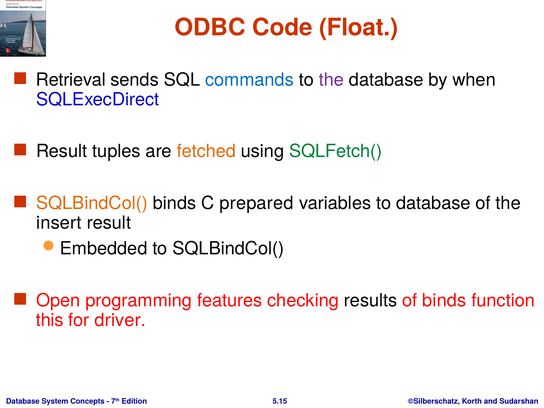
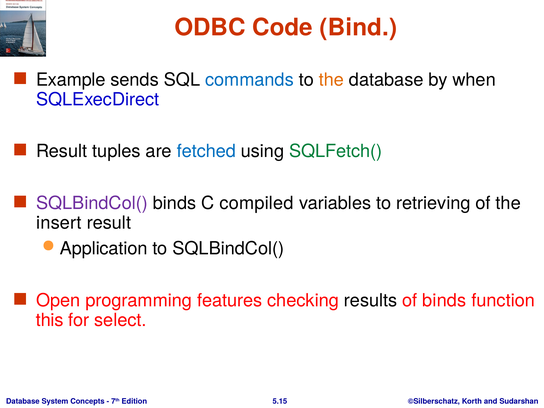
Float: Float -> Bind
Retrieval: Retrieval -> Example
the at (331, 80) colour: purple -> orange
fetched colour: orange -> blue
SQLBindCol( at (92, 203) colour: orange -> purple
prepared: prepared -> compiled
to database: database -> retrieving
Embedded: Embedded -> Application
driver: driver -> select
